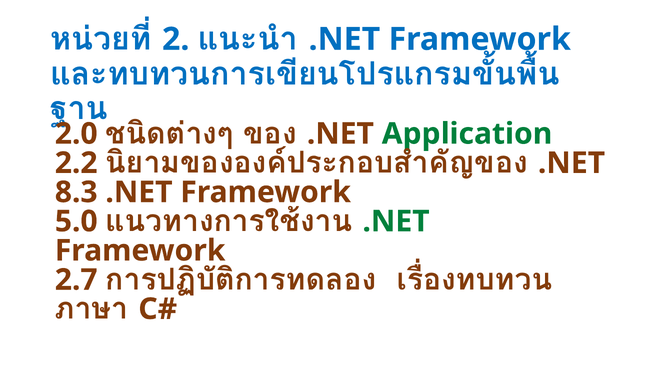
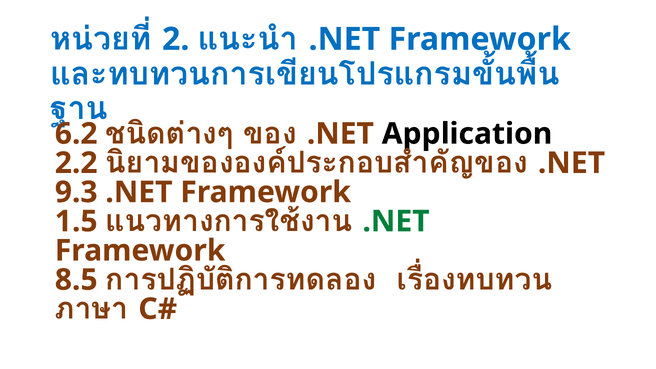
2.0: 2.0 -> 6.2
Application colour: green -> black
8.3: 8.3 -> 9.3
5.0: 5.0 -> 1.5
2.7: 2.7 -> 8.5
